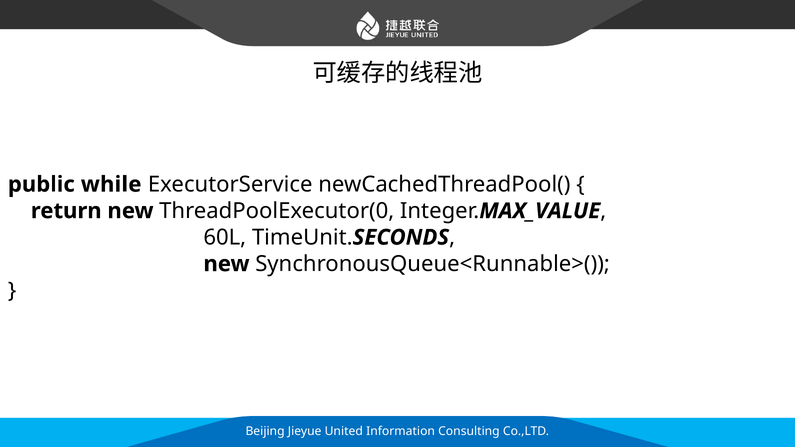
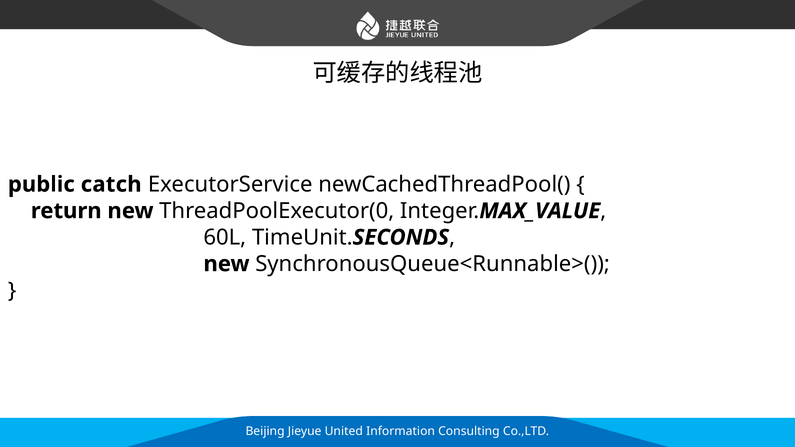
while: while -> catch
